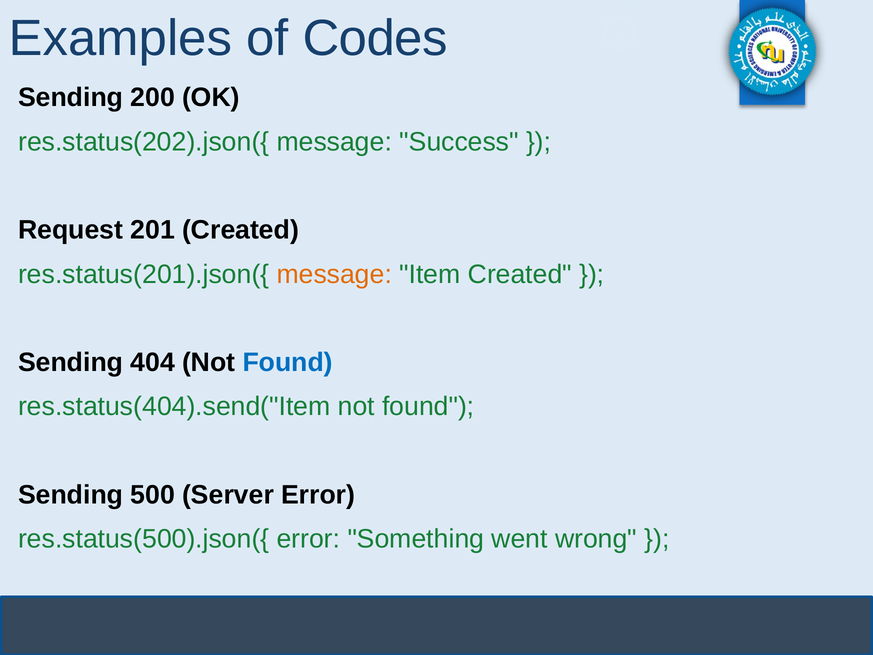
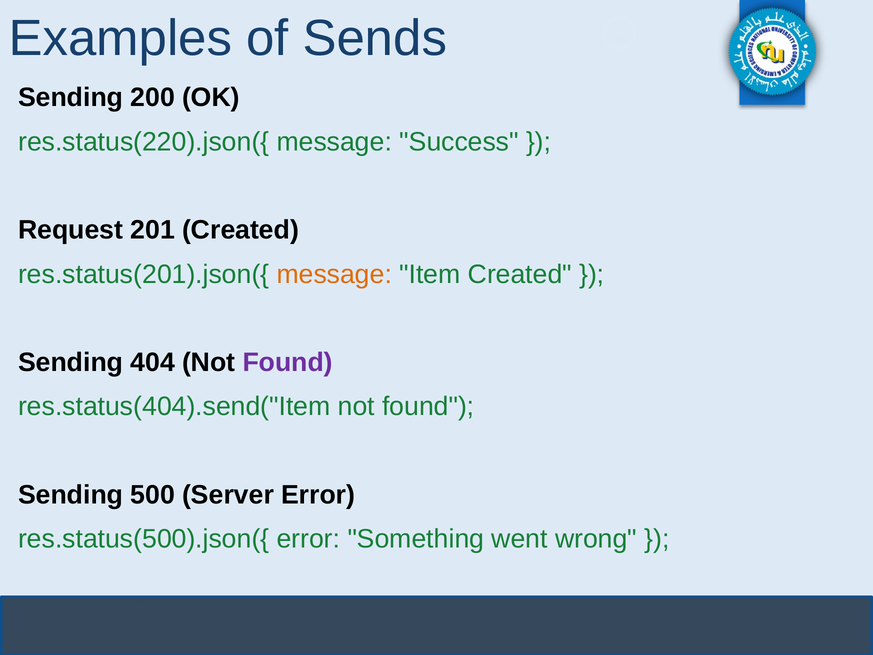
Codes: Codes -> Sends
res.status(202).json({: res.status(202).json({ -> res.status(220).json({
Found at (288, 362) colour: blue -> purple
